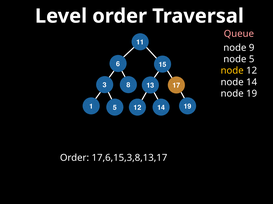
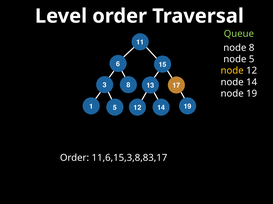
Queue colour: pink -> light green
node 9: 9 -> 8
17,6,15,3,8,13,17: 17,6,15,3,8,13,17 -> 11,6,15,3,8,83,17
